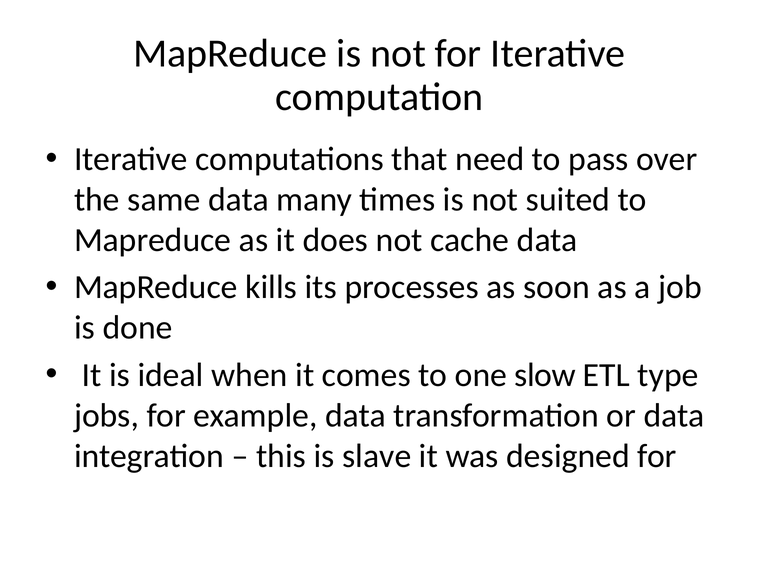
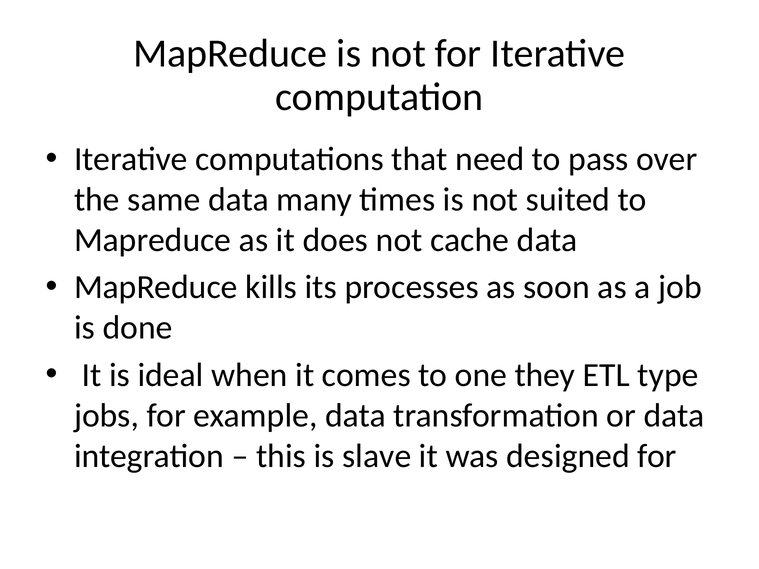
slow: slow -> they
